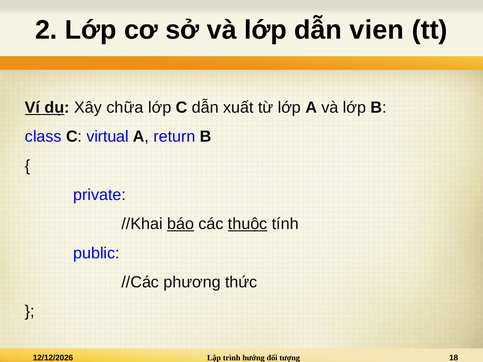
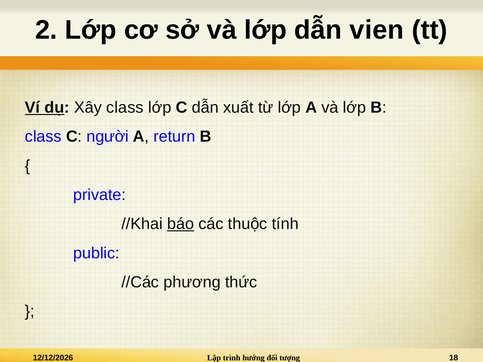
Xây chữa: chữa -> class
virtual: virtual -> người
thuộc underline: present -> none
